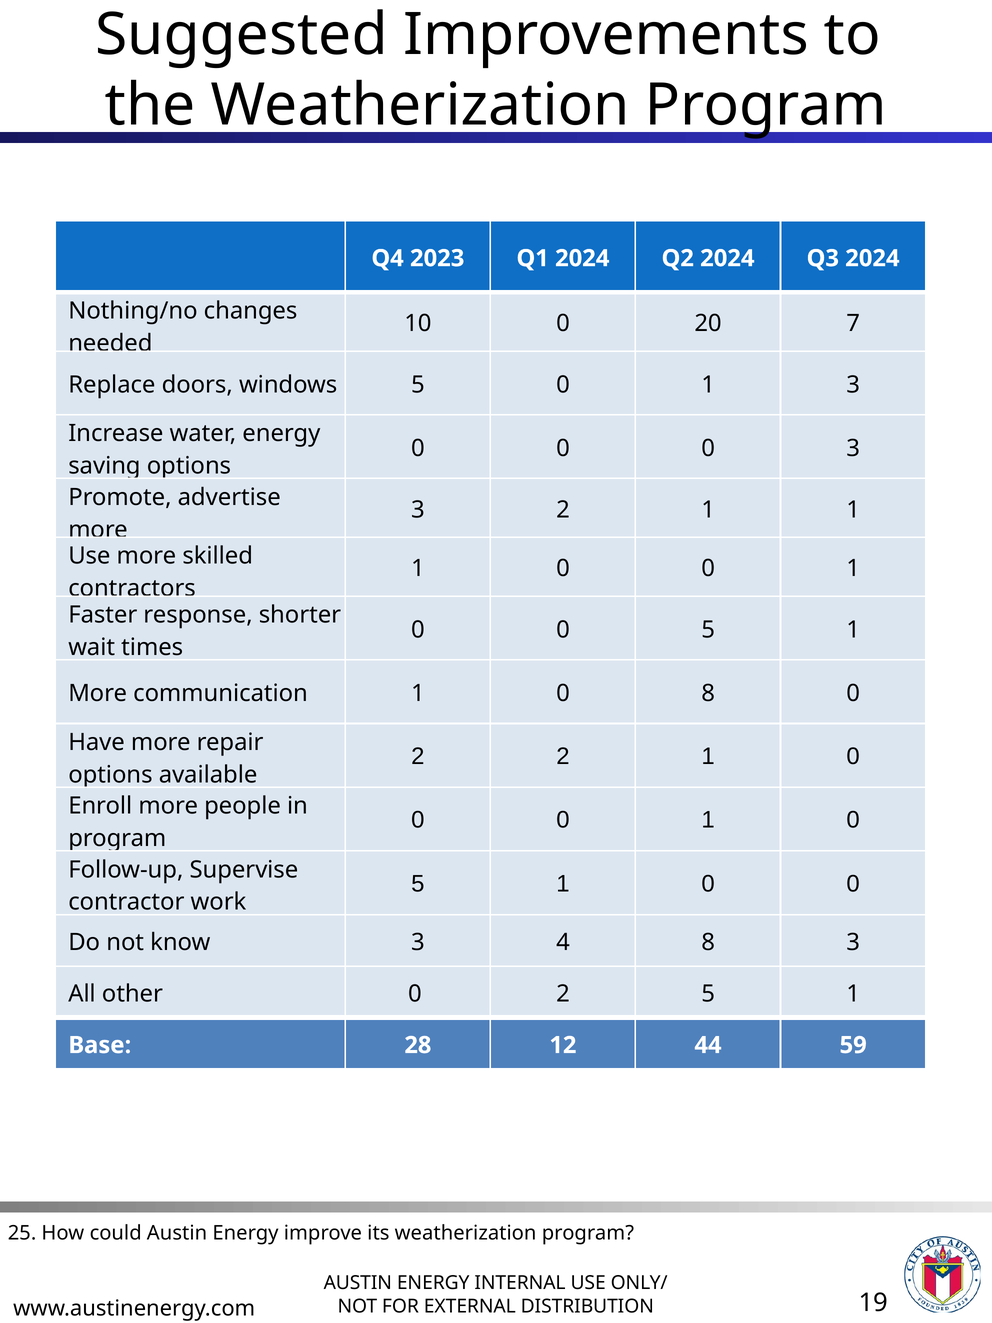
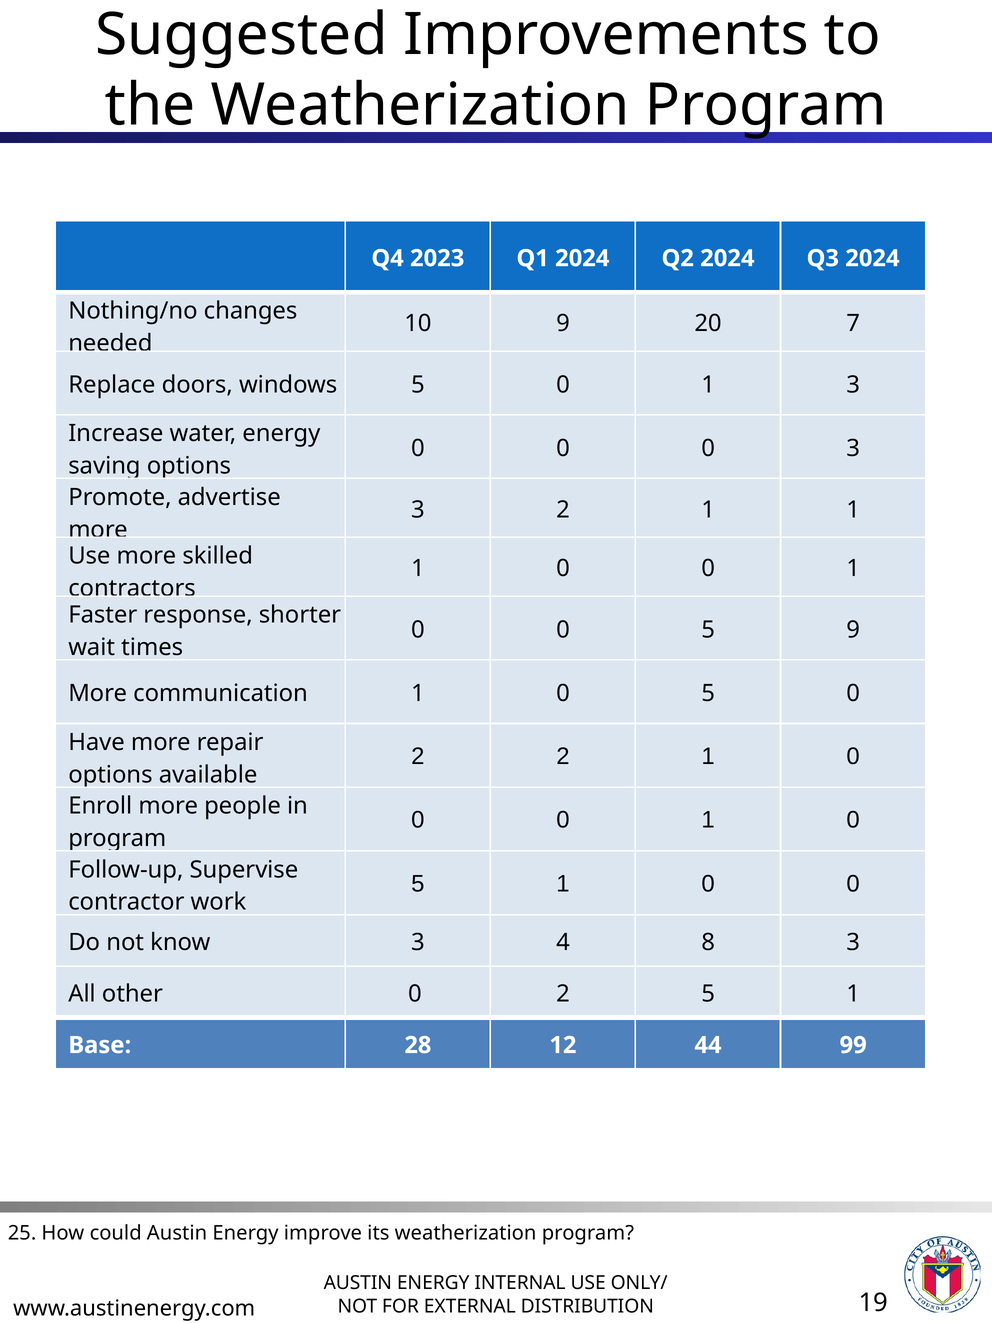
10 0: 0 -> 9
0 5 1: 1 -> 9
1 0 8: 8 -> 5
59: 59 -> 99
